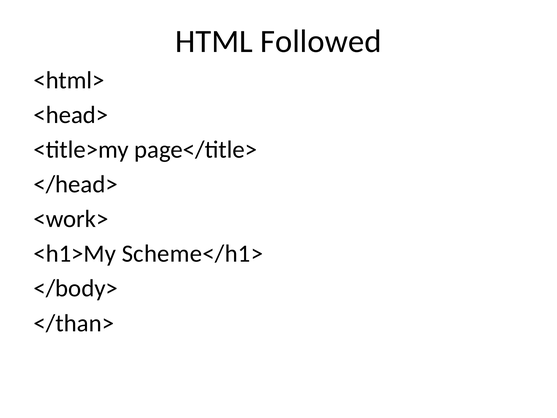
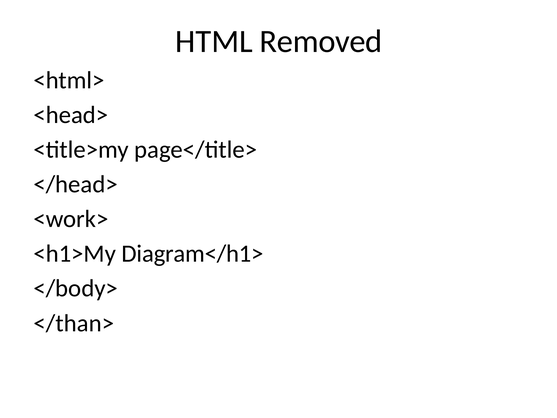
Followed: Followed -> Removed
Scheme</h1>: Scheme</h1> -> Diagram</h1>
